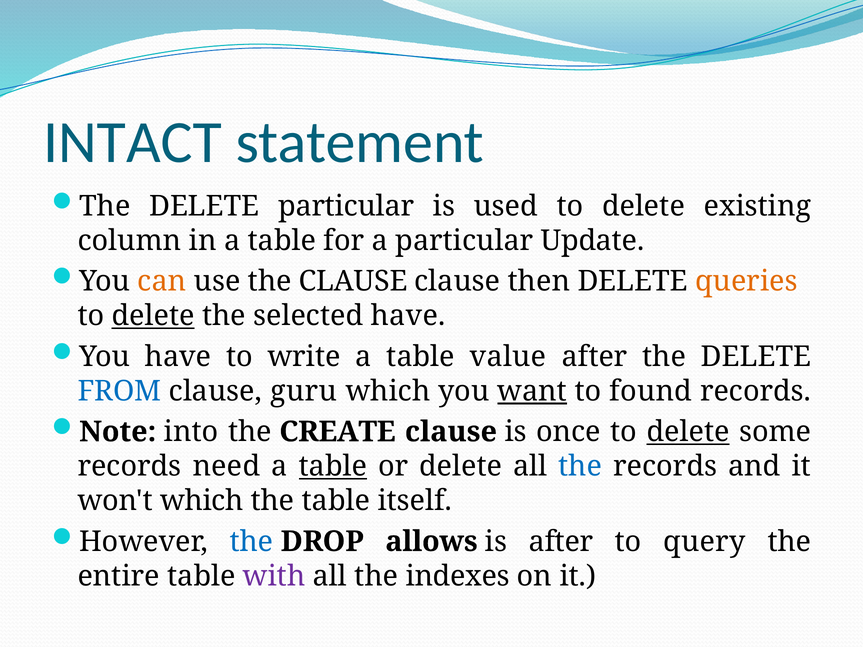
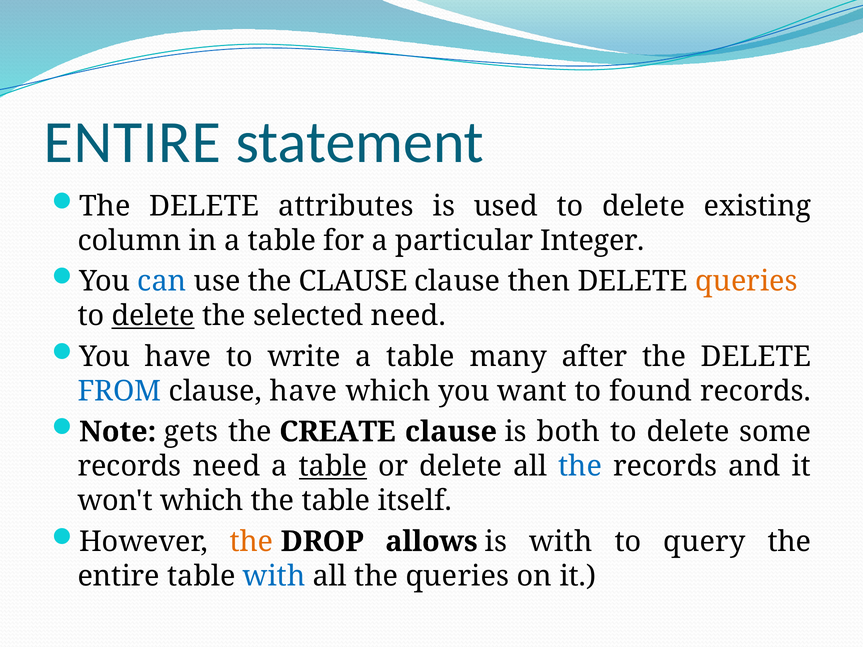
INTACT at (133, 143): INTACT -> ENTIRE
DELETE particular: particular -> attributes
Update: Update -> Integer
can colour: orange -> blue
selected have: have -> need
value: value -> many
clause guru: guru -> have
want underline: present -> none
into: into -> gets
once: once -> both
delete at (688, 432) underline: present -> none
the at (251, 542) colour: blue -> orange
is after: after -> with
with at (274, 576) colour: purple -> blue
the indexes: indexes -> queries
